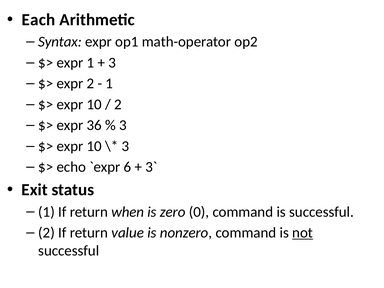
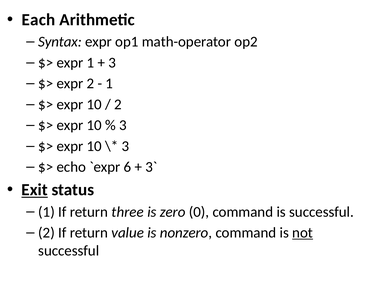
36 at (94, 125): 36 -> 10
Exit underline: none -> present
when: when -> three
